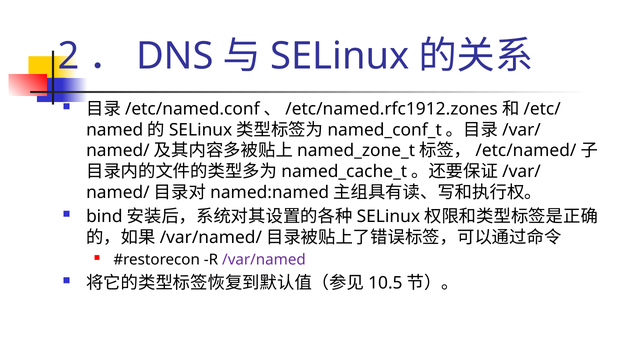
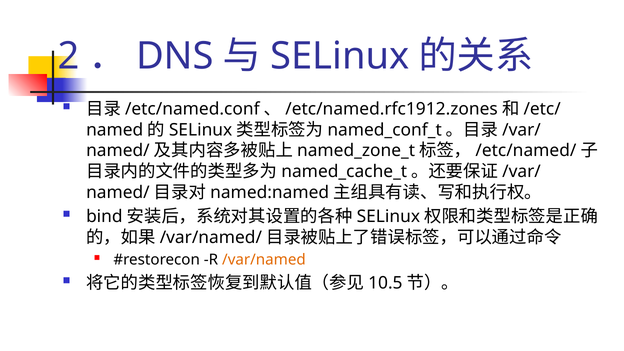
/var/named colour: purple -> orange
